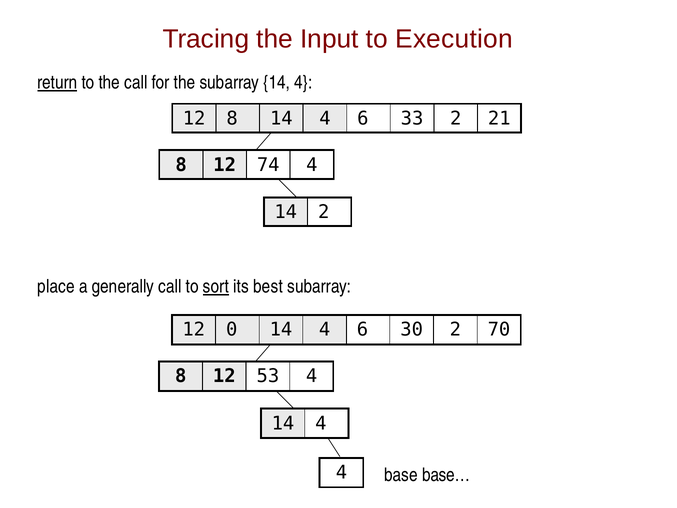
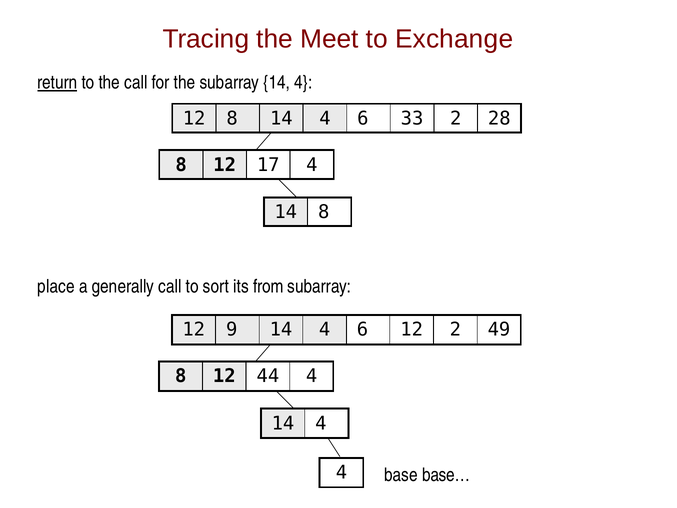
Input: Input -> Meet
Execution: Execution -> Exchange
21: 21 -> 28
74: 74 -> 17
14 2: 2 -> 8
sort underline: present -> none
best: best -> from
0: 0 -> 9
6 30: 30 -> 12
70: 70 -> 49
53: 53 -> 44
